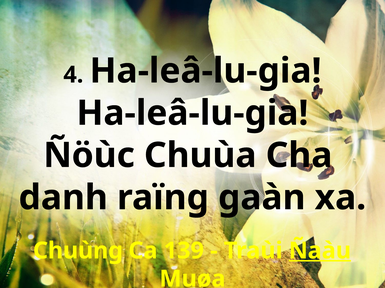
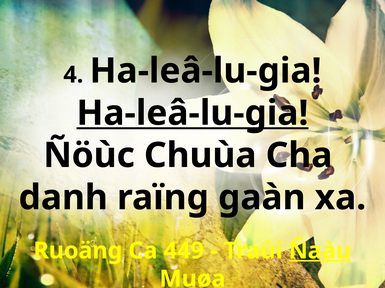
Ha-leâ-lu-gia at (192, 113) underline: none -> present
Chuùng: Chuùng -> Ruoäng
139: 139 -> 449
